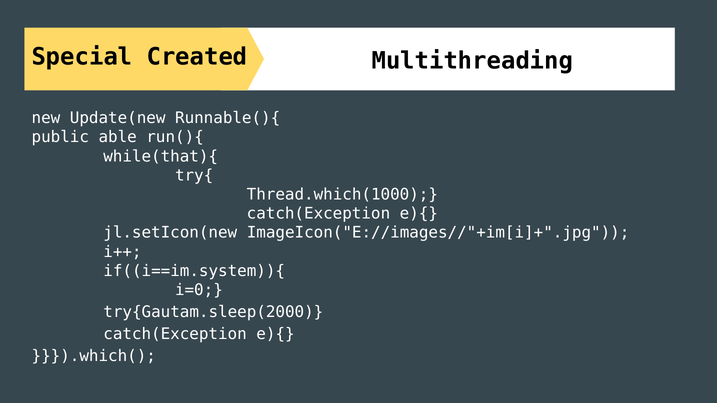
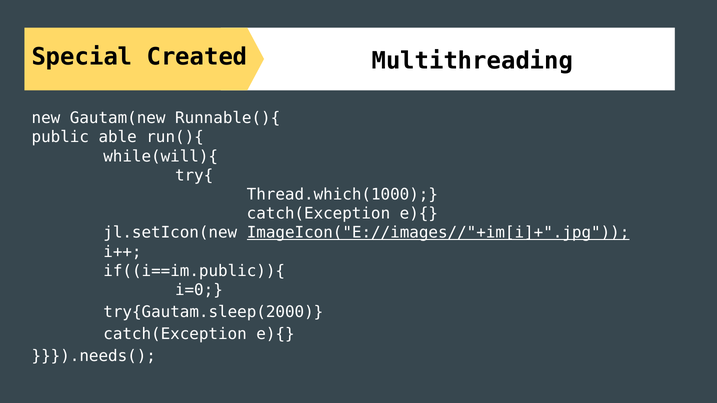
Update(new: Update(new -> Gautam(new
while(that){: while(that){ -> while(will){
ImageIcon("E://images//"+im[i]+".jpg underline: none -> present
if((i==im.system)){: if((i==im.system)){ -> if((i==im.public)){
}}}).which(: }}}).which( -> }}}).needs(
